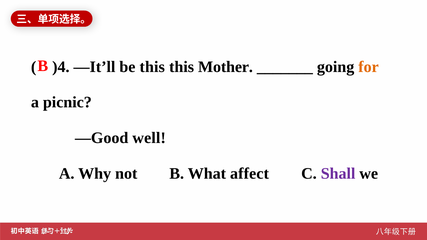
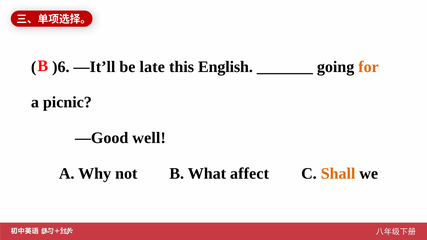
)4: )4 -> )6
be this: this -> late
Mother: Mother -> English
Shall colour: purple -> orange
